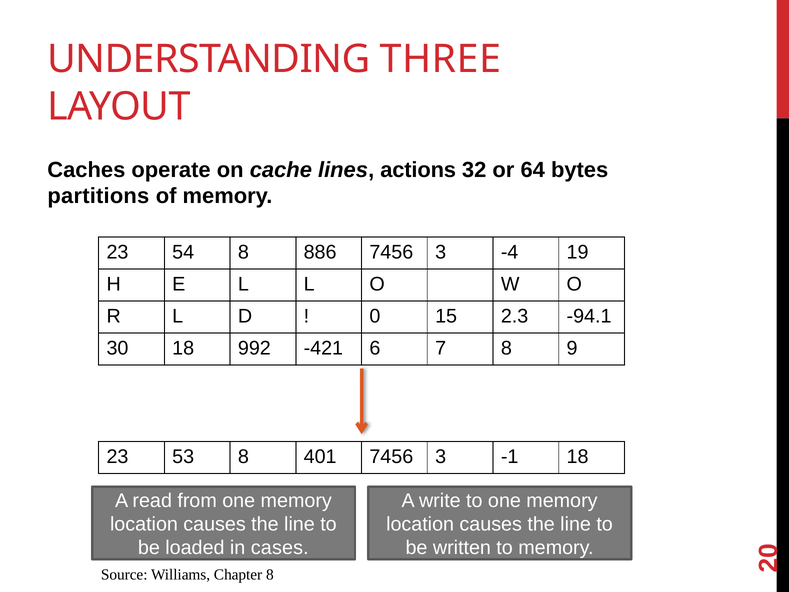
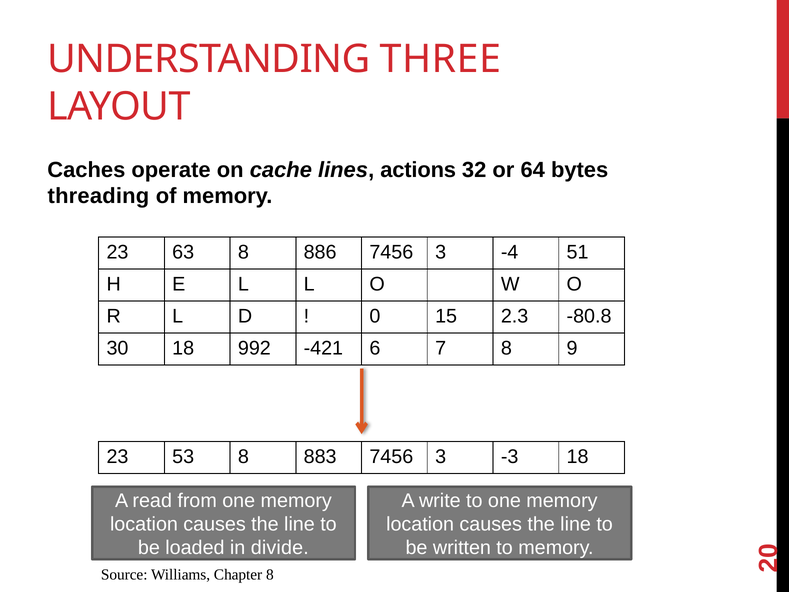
partitions: partitions -> threading
54: 54 -> 63
19: 19 -> 51
-94.1: -94.1 -> -80.8
401: 401 -> 883
-1: -1 -> -3
cases: cases -> divide
